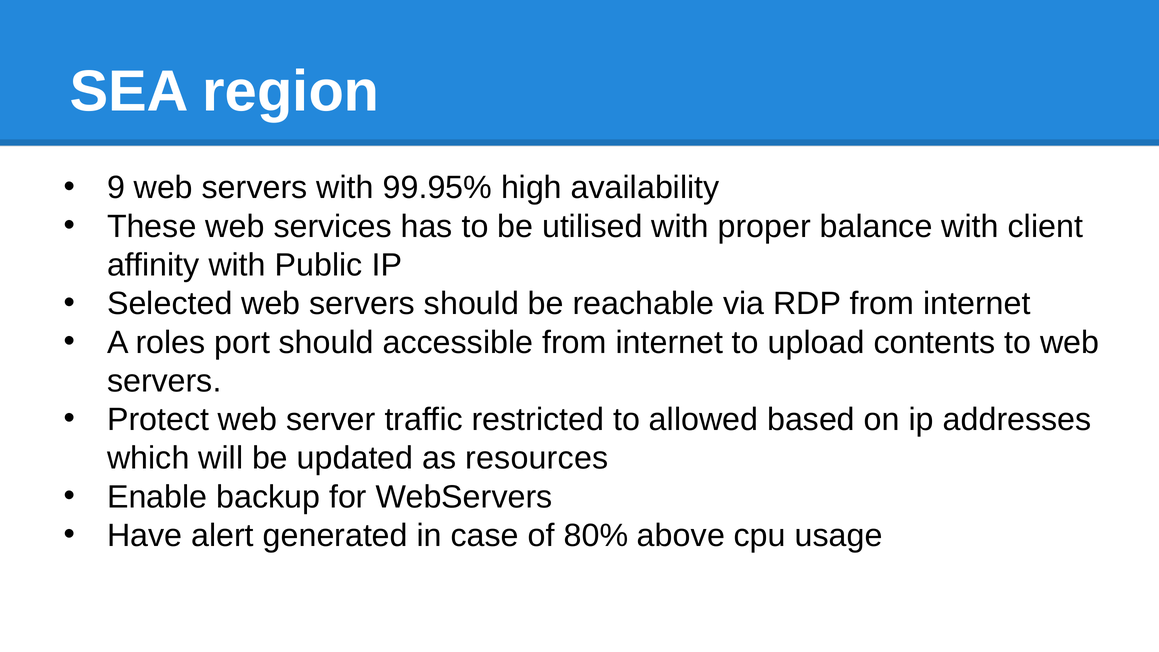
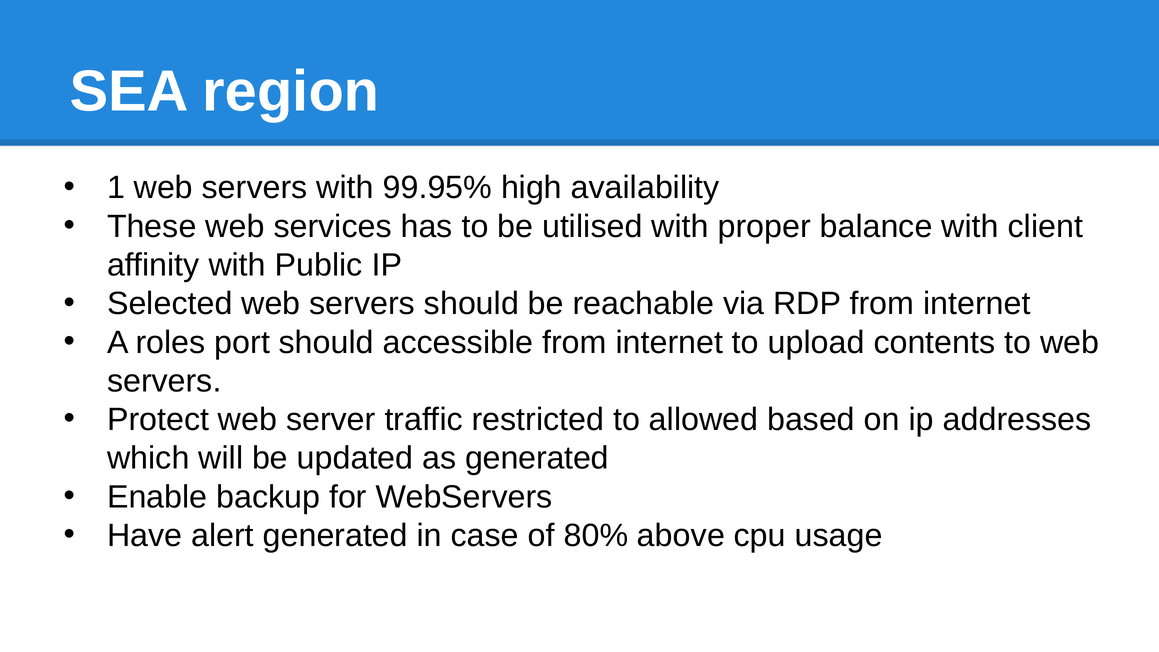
9: 9 -> 1
as resources: resources -> generated
